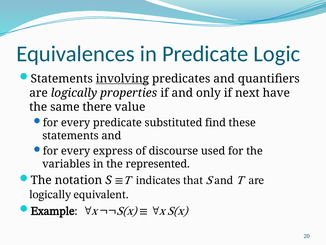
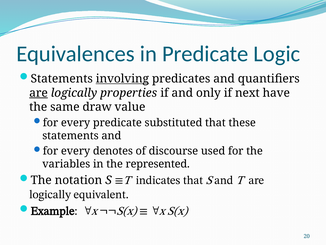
are at (39, 93) underline: none -> present
there: there -> draw
substituted find: find -> that
express: express -> denotes
